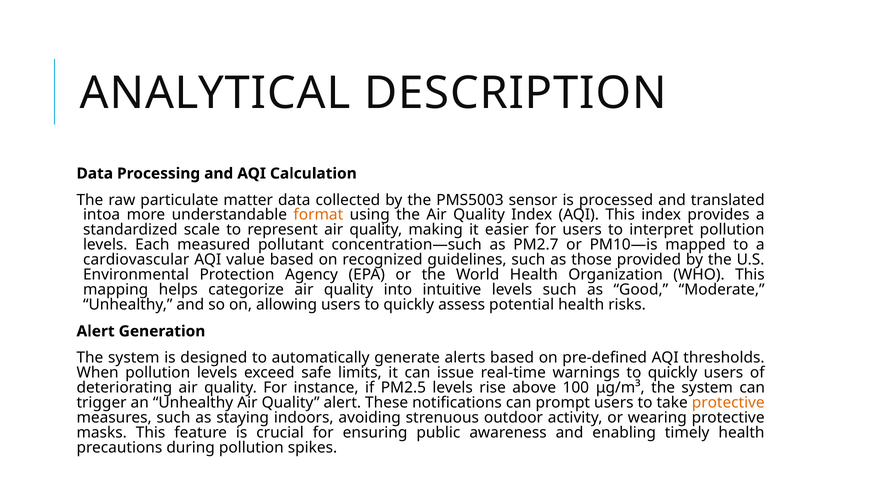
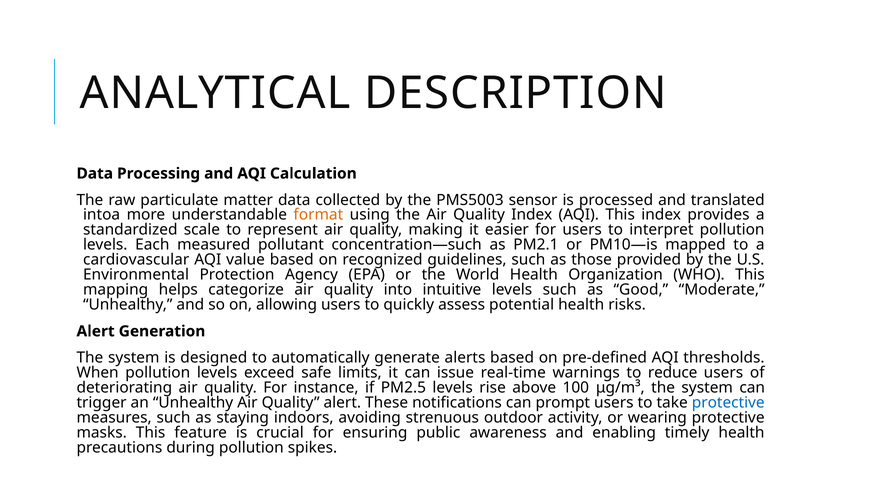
PM2.7: PM2.7 -> PM2.1
warnings to quickly: quickly -> reduce
protective at (728, 403) colour: orange -> blue
